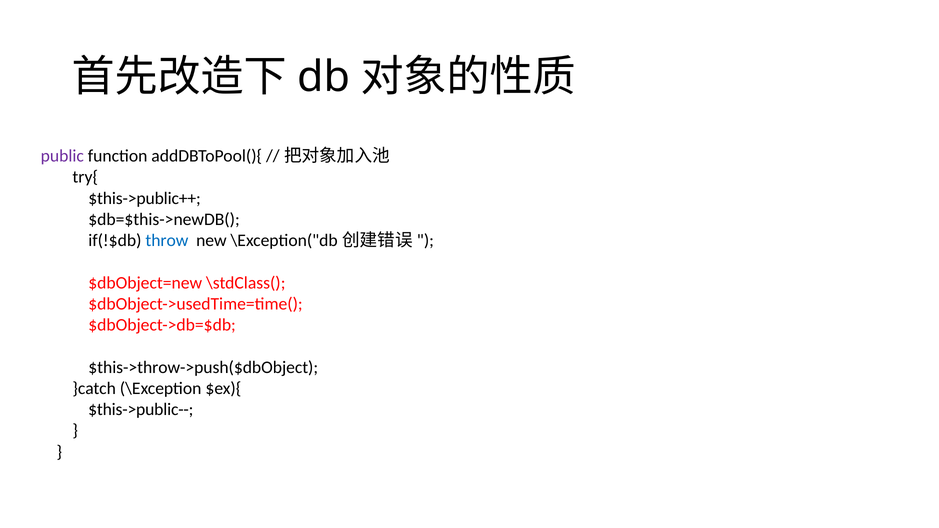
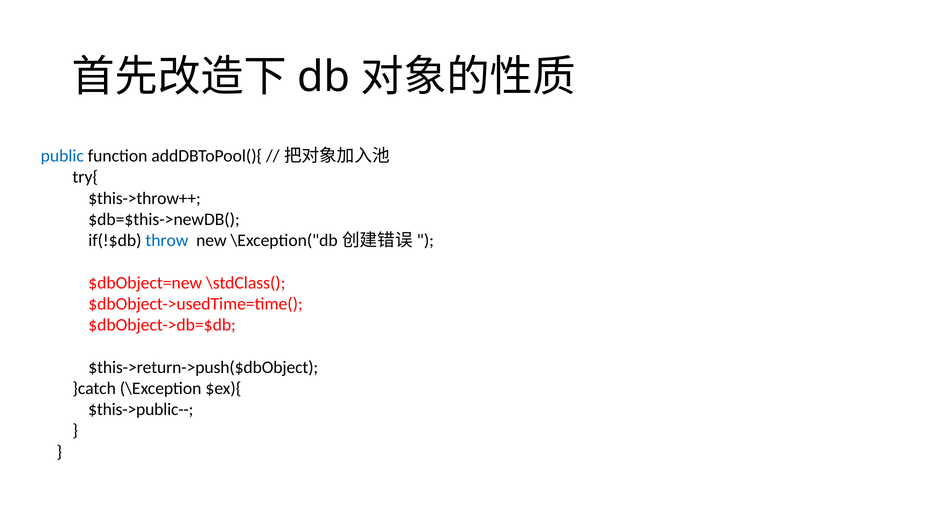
public colour: purple -> blue
$this->public++: $this->public++ -> $this->throw++
$this->throw->push($dbObject: $this->throw->push($dbObject -> $this->return->push($dbObject
